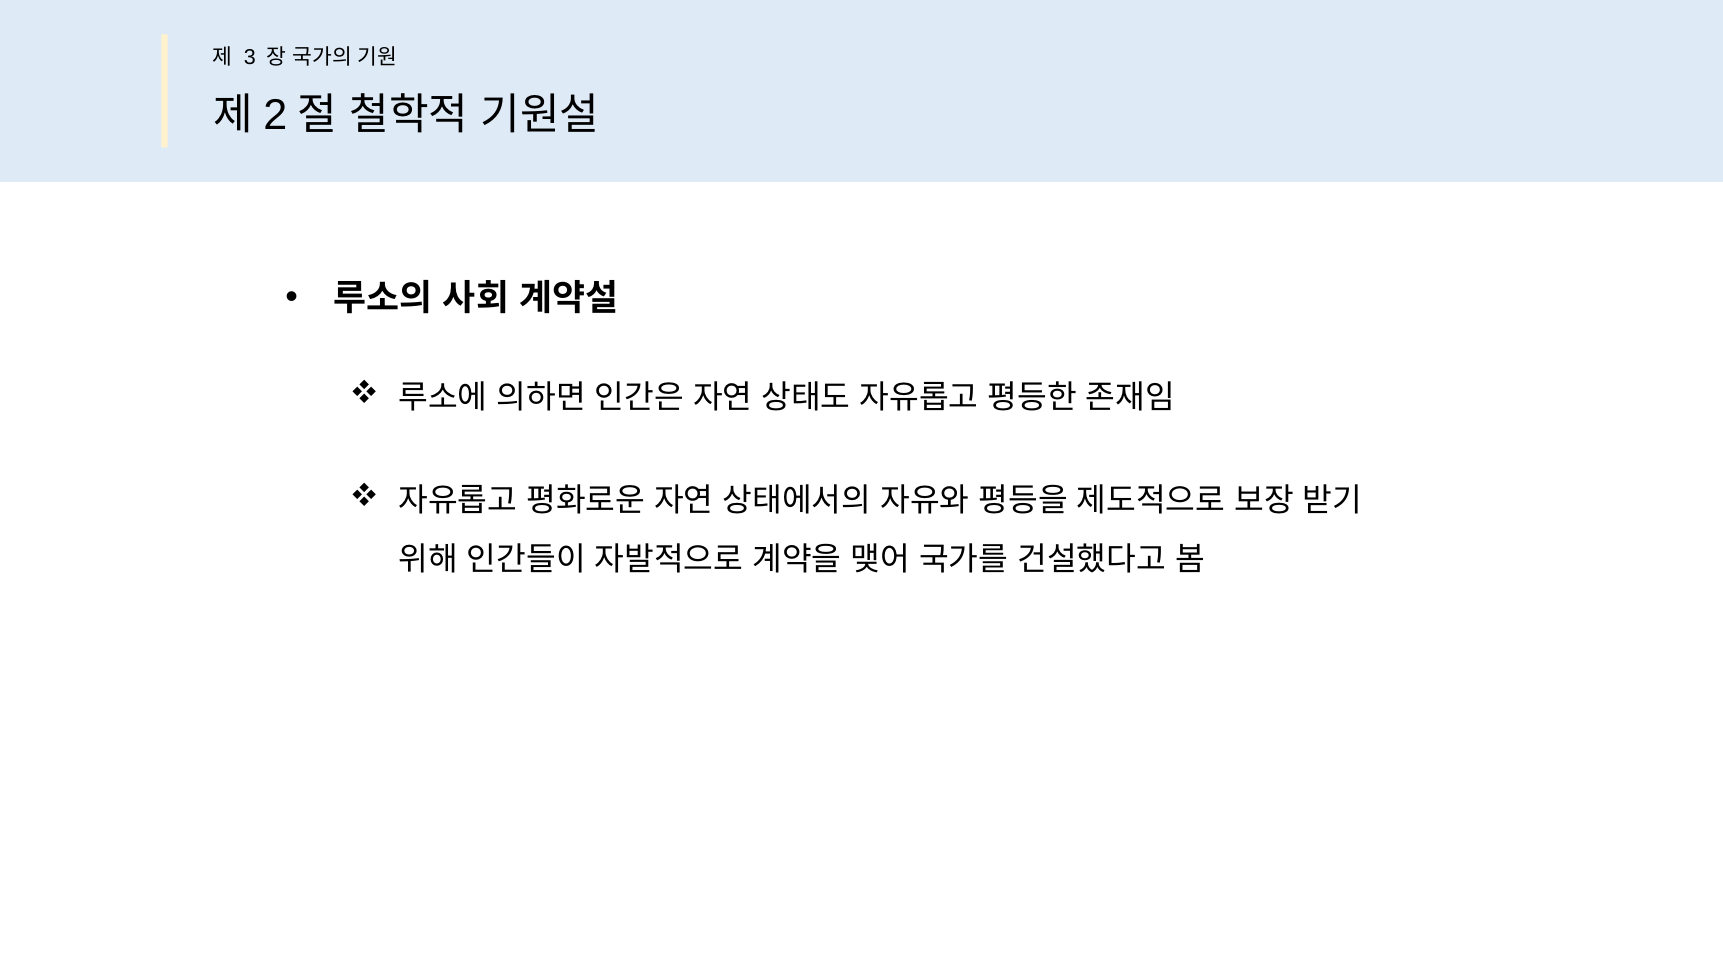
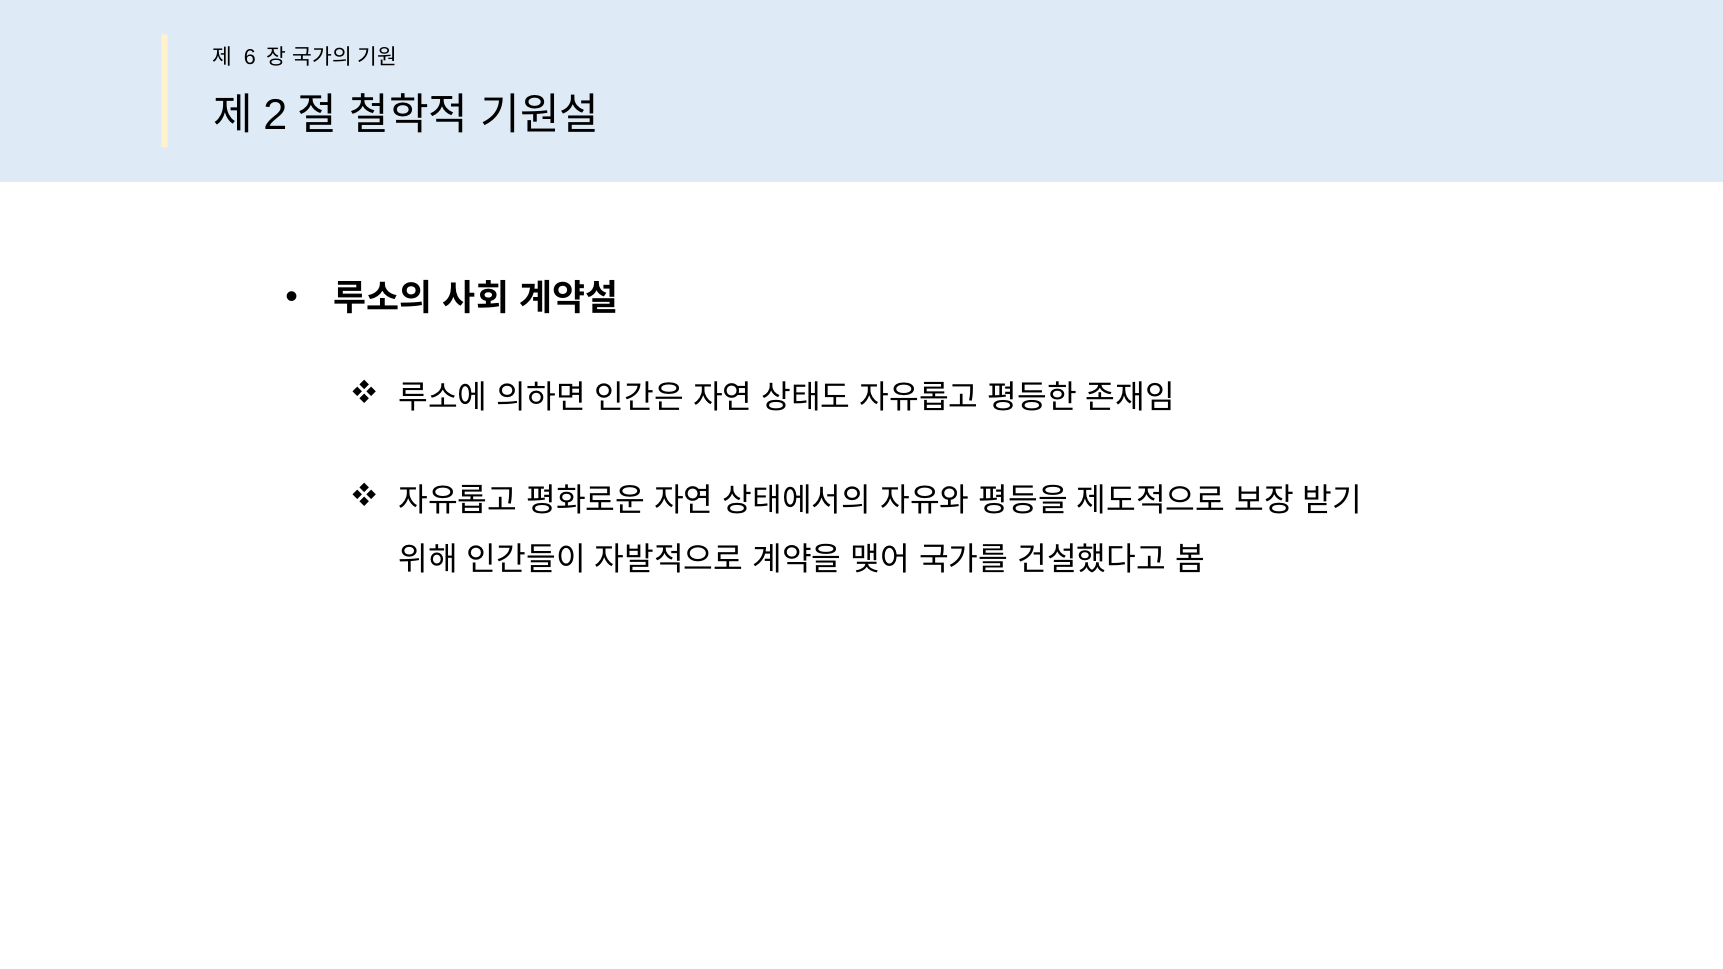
3: 3 -> 6
